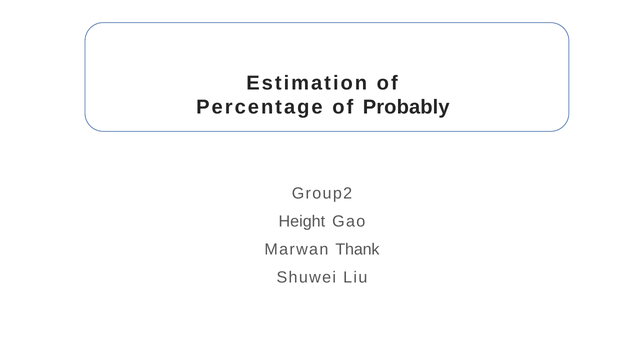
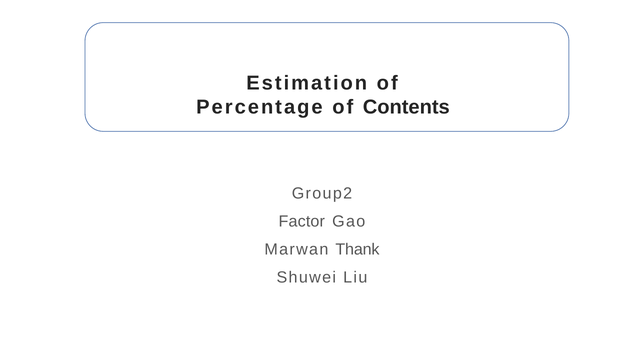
Probably: Probably -> Contents
Height: Height -> Factor
